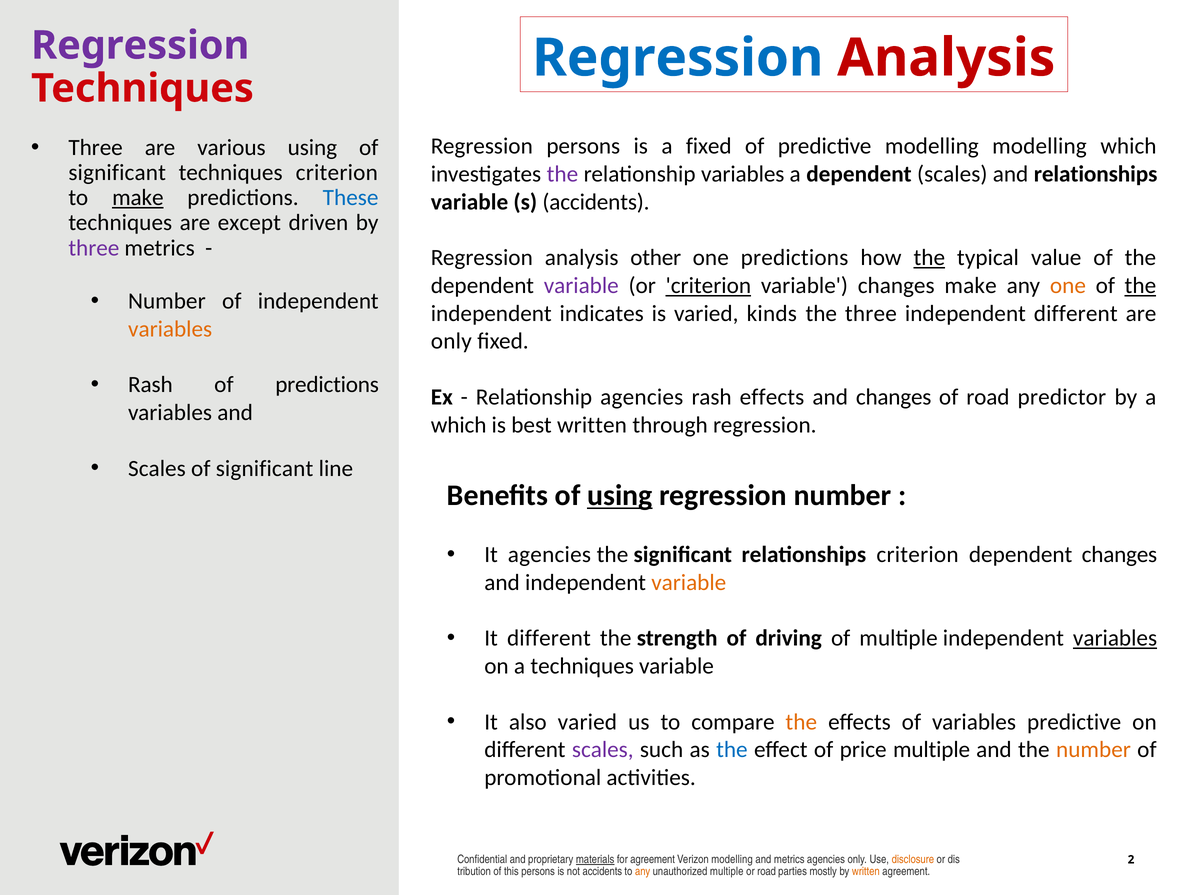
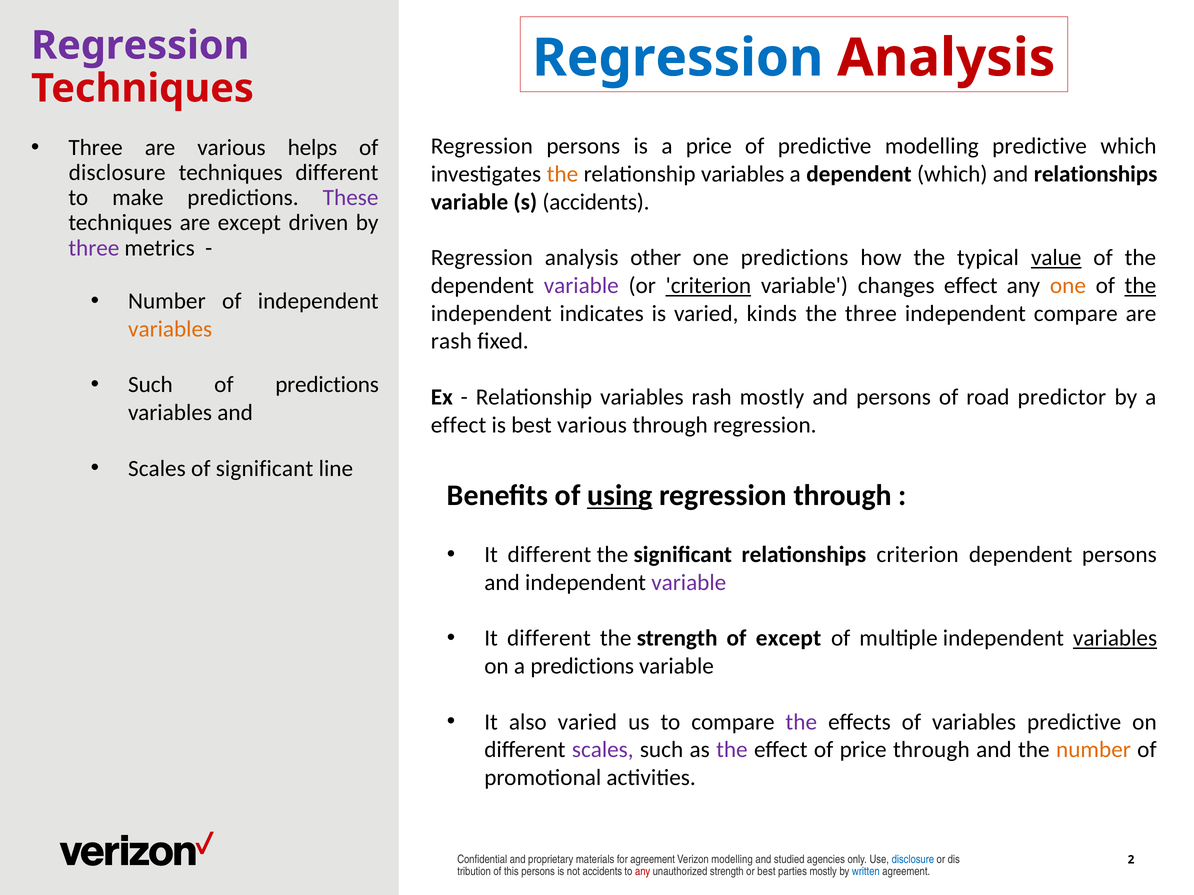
various using: using -> helps
a fixed: fixed -> price
modelling modelling: modelling -> predictive
significant at (117, 173): significant -> disclosure
techniques criterion: criterion -> different
the at (562, 174) colour: purple -> orange
dependent scales: scales -> which
make at (138, 198) underline: present -> none
These colour: blue -> purple
the at (929, 258) underline: present -> none
value underline: none -> present
changes make: make -> effect
independent different: different -> compare
only at (451, 342): only -> rash
Rash at (150, 385): Rash -> Such
agencies at (642, 397): agencies -> variables
rash effects: effects -> mostly
and changes: changes -> persons
which at (459, 425): which -> effect
best written: written -> various
regression number: number -> through
agencies at (549, 555): agencies -> different
dependent changes: changes -> persons
variable at (689, 583) colour: orange -> purple
of driving: driving -> except
a techniques: techniques -> predictions
the at (801, 722) colour: orange -> purple
the at (732, 750) colour: blue -> purple
price multiple: multiple -> through
materials underline: present -> none
and metrics: metrics -> studied
disclosure at (913, 860) colour: orange -> blue
any at (643, 872) colour: orange -> red
unauthorized multiple: multiple -> strength
or road: road -> best
written at (866, 872) colour: orange -> blue
